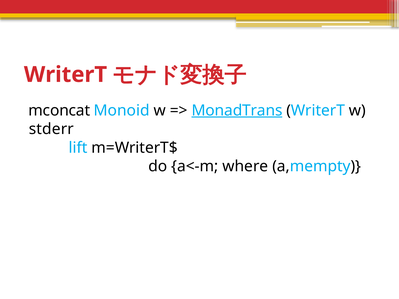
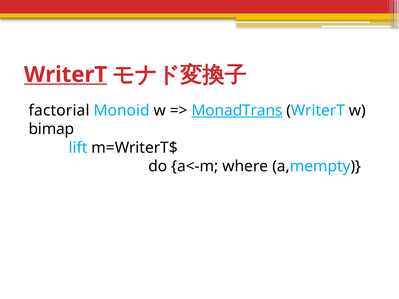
WriterT at (65, 75) underline: none -> present
mconcat: mconcat -> factorial
stderr: stderr -> bimap
